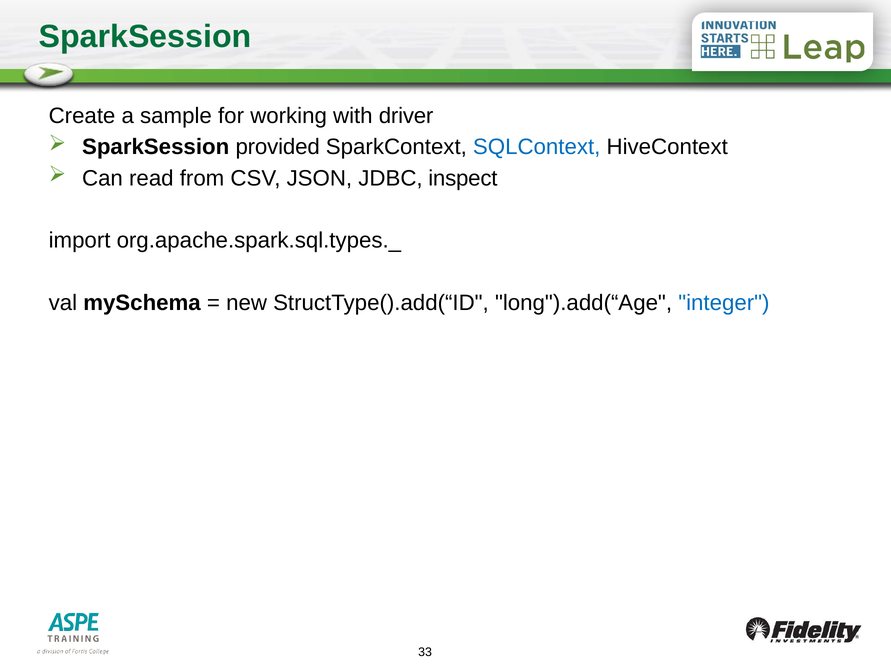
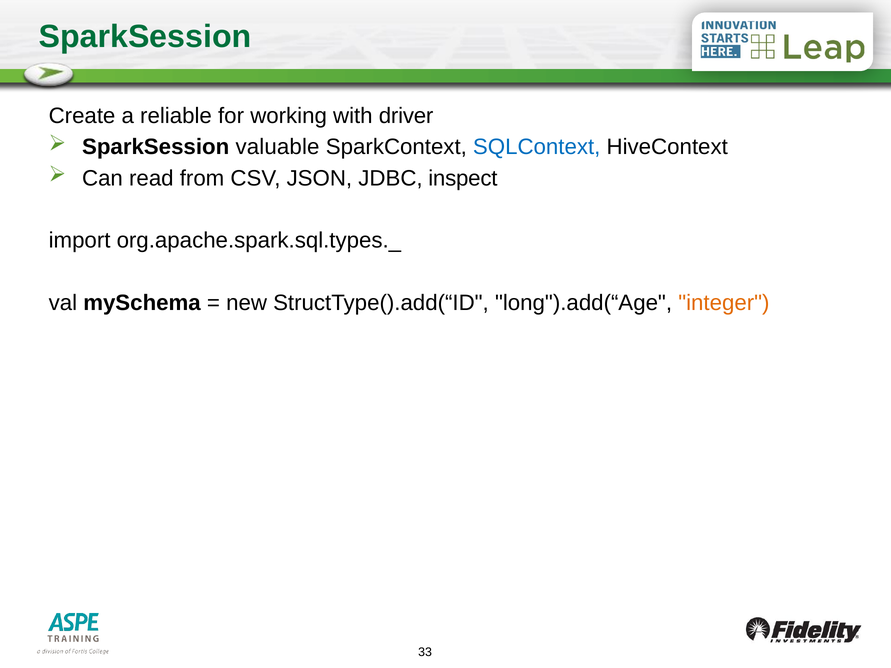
sample: sample -> reliable
provided: provided -> valuable
integer colour: blue -> orange
